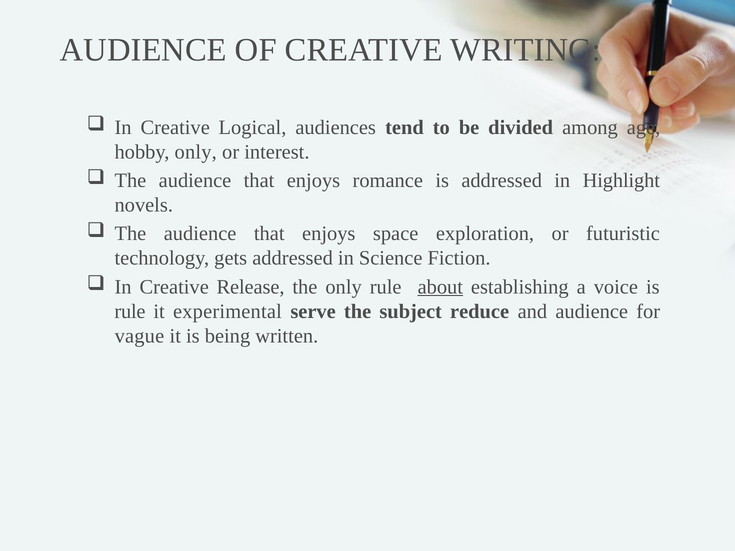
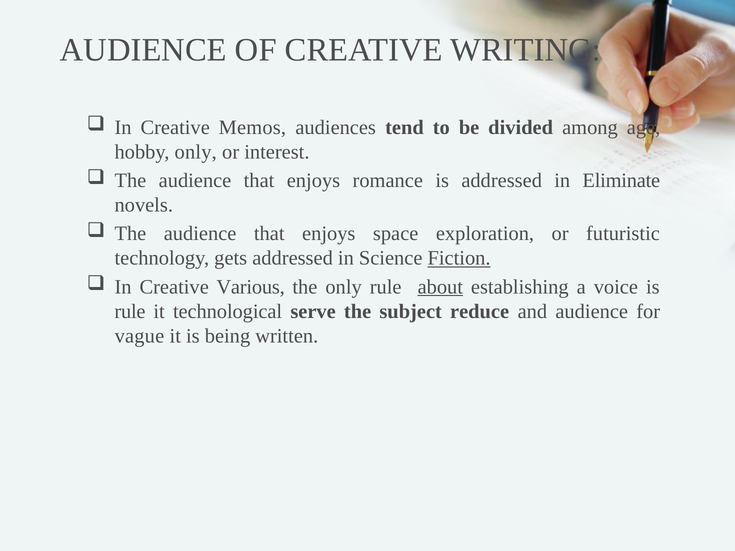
Logical: Logical -> Memos
Highlight: Highlight -> Eliminate
Fiction underline: none -> present
Release: Release -> Various
experimental: experimental -> technological
